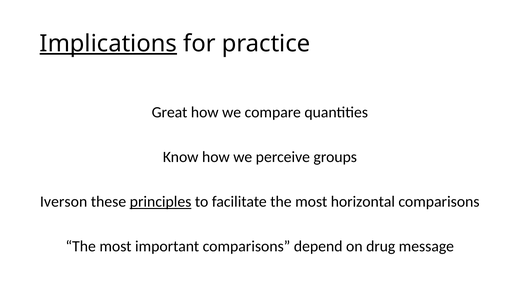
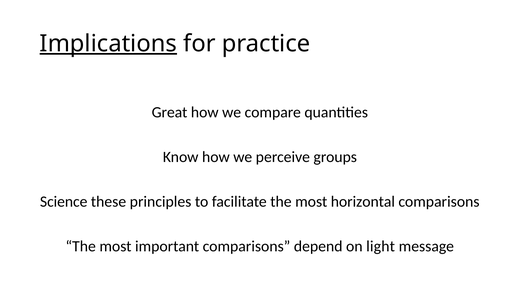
Iverson: Iverson -> Science
principles underline: present -> none
drug: drug -> light
